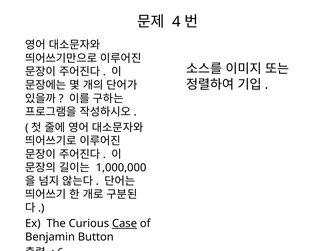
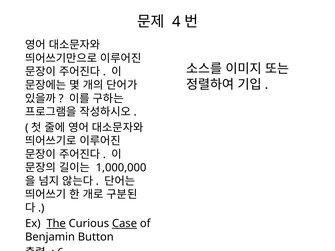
The underline: none -> present
